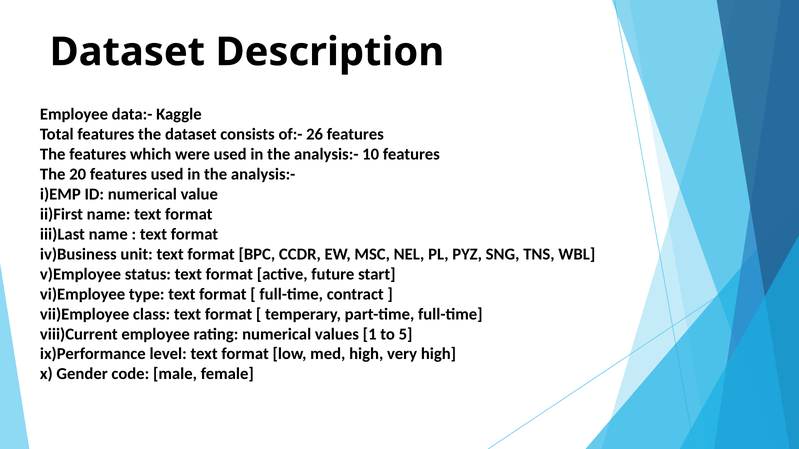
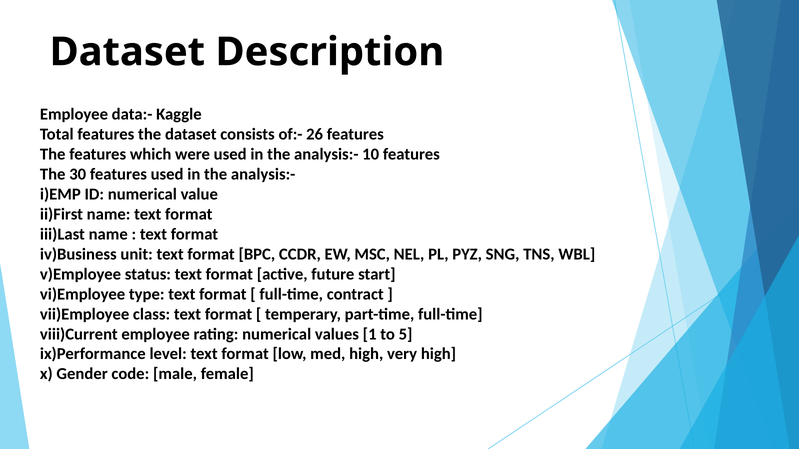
20: 20 -> 30
